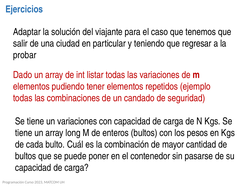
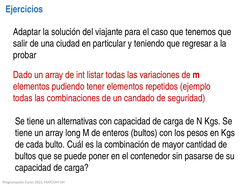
un variaciones: variaciones -> alternativas
